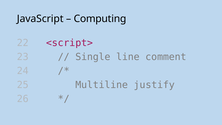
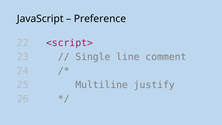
Computing: Computing -> Preference
